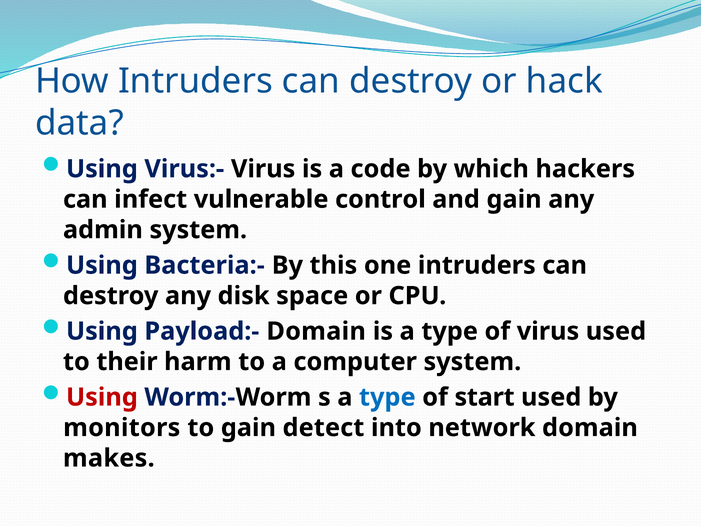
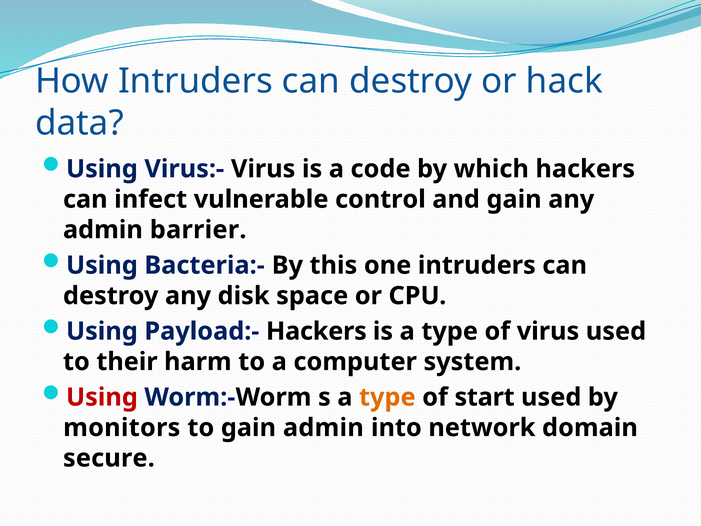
admin system: system -> barrier
Payload:- Domain: Domain -> Hackers
type at (387, 397) colour: blue -> orange
gain detect: detect -> admin
makes: makes -> secure
